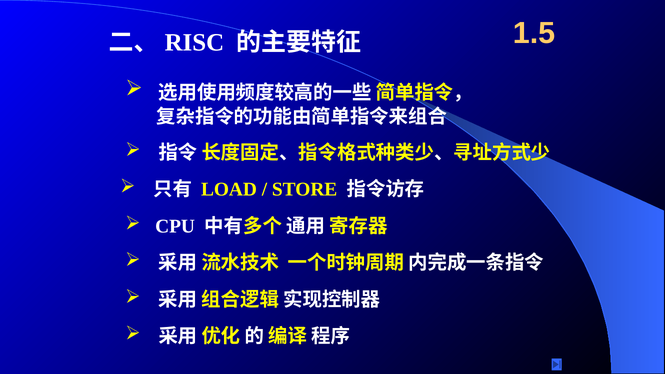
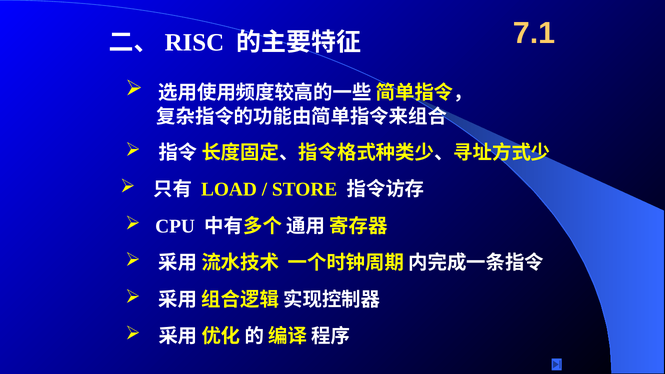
1.5: 1.5 -> 7.1
